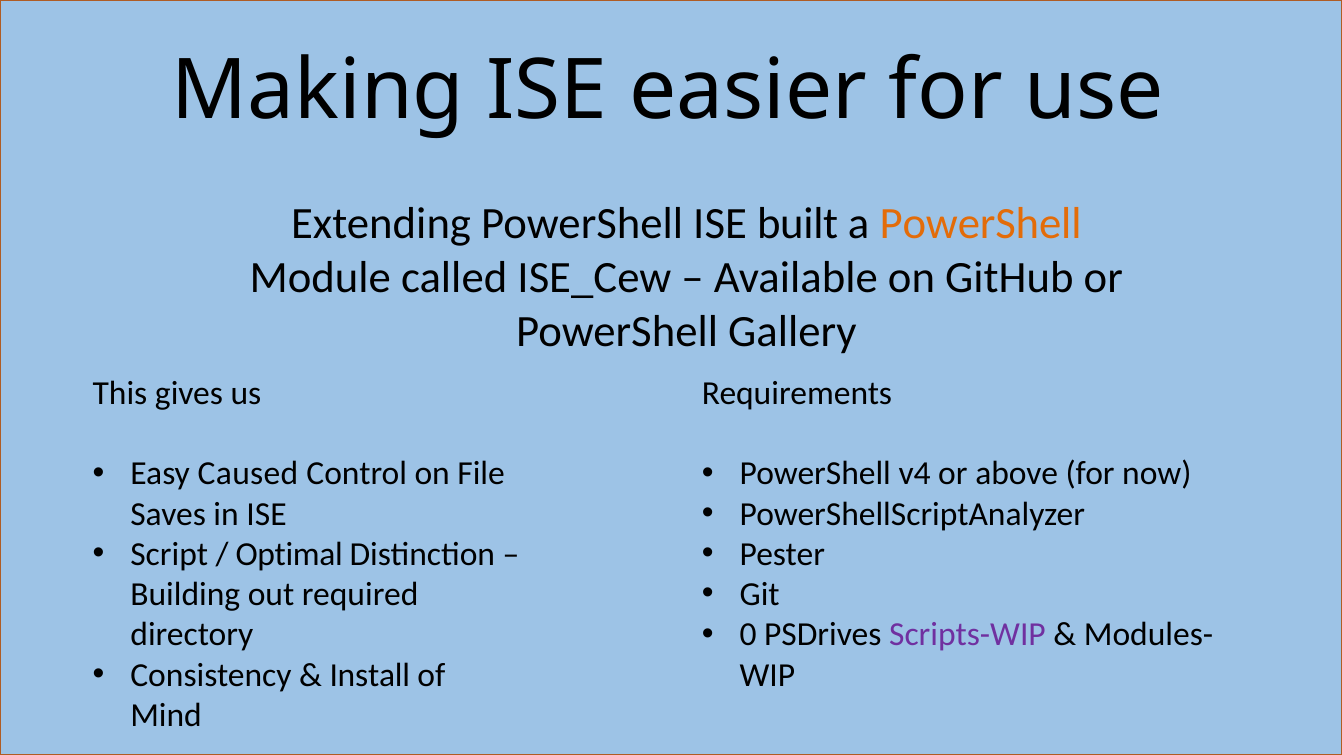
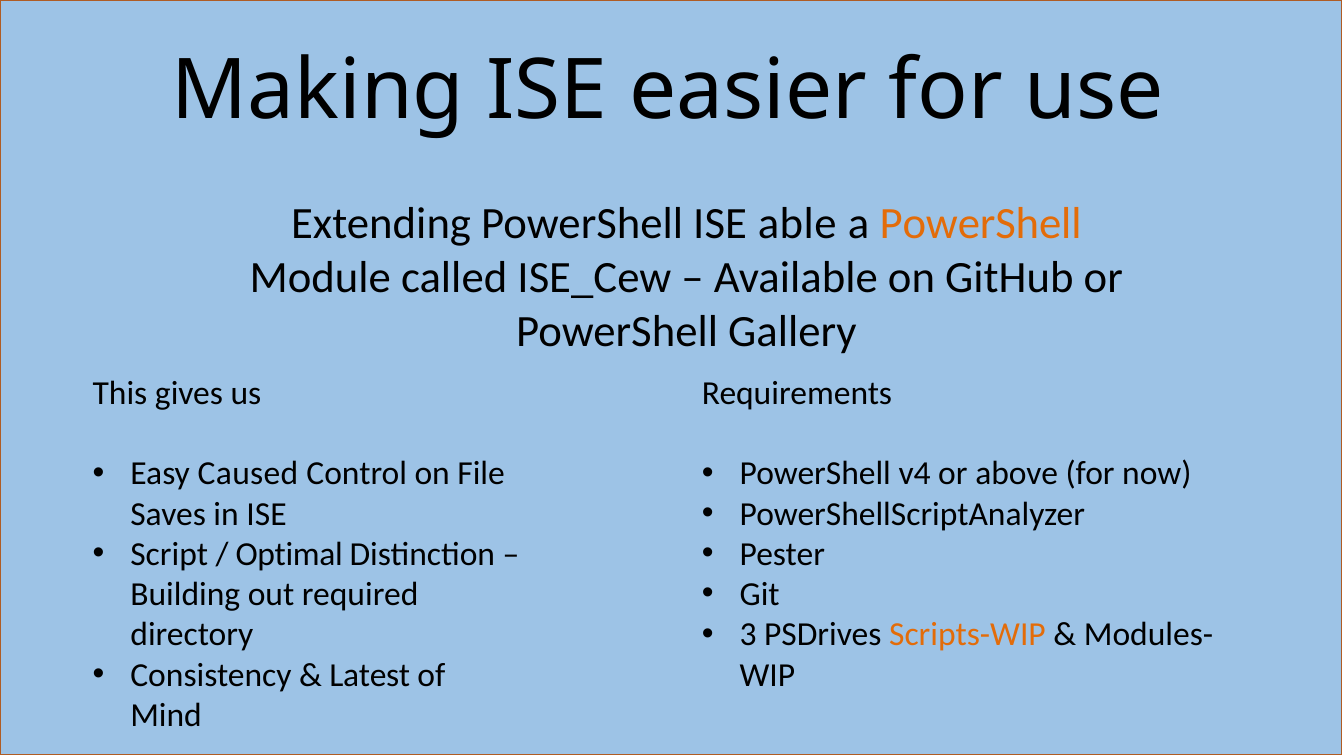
built: built -> able
0: 0 -> 3
Scripts-WIP colour: purple -> orange
Install: Install -> Latest
